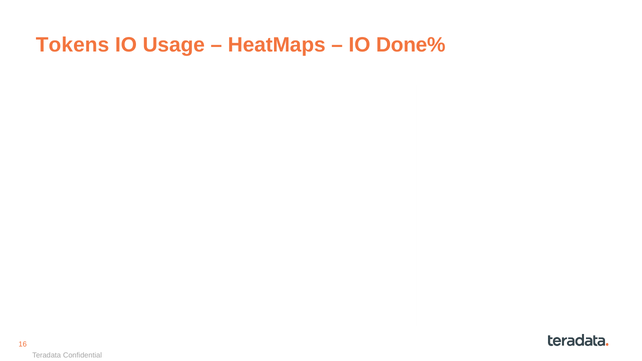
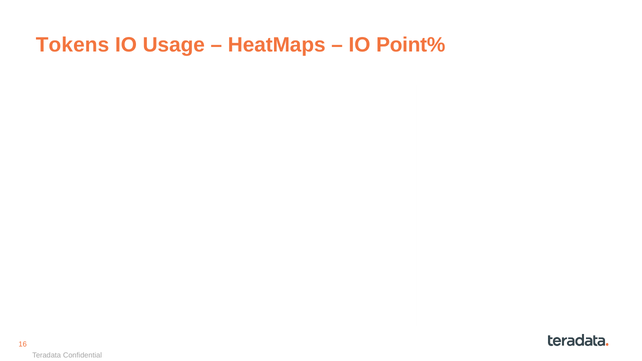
Done%: Done% -> Point%
